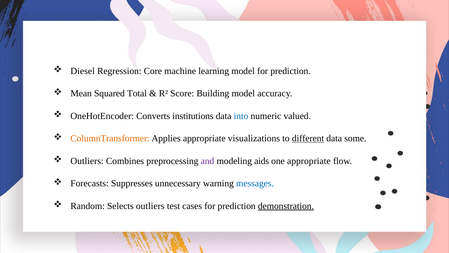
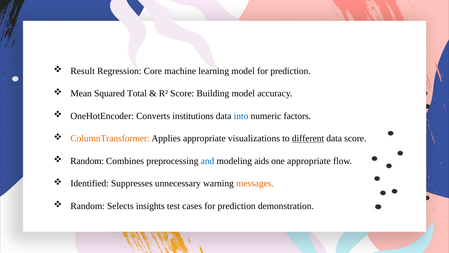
Diesel: Diesel -> Result
valued: valued -> factors
data some: some -> score
Outliers at (87, 161): Outliers -> Random
and colour: purple -> blue
Forecasts: Forecasts -> Identified
messages colour: blue -> orange
Selects outliers: outliers -> insights
demonstration underline: present -> none
